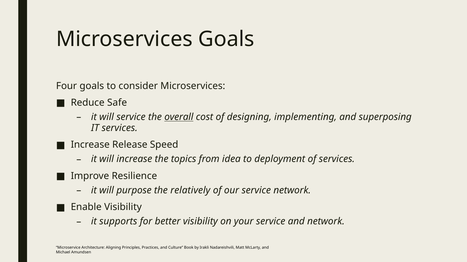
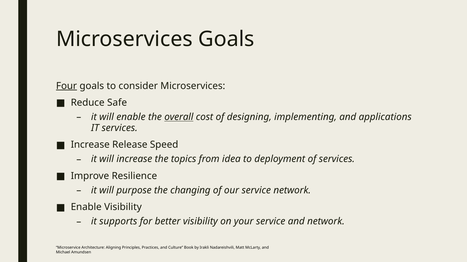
Four underline: none -> present
will service: service -> enable
superposing: superposing -> applications
relatively: relatively -> changing
